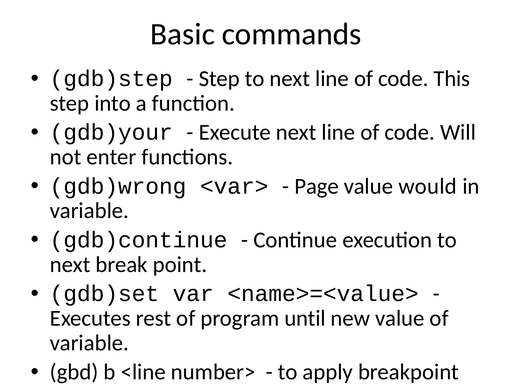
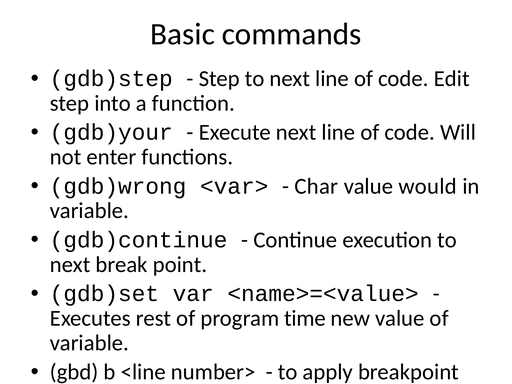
This: This -> Edit
Page: Page -> Char
until: until -> time
